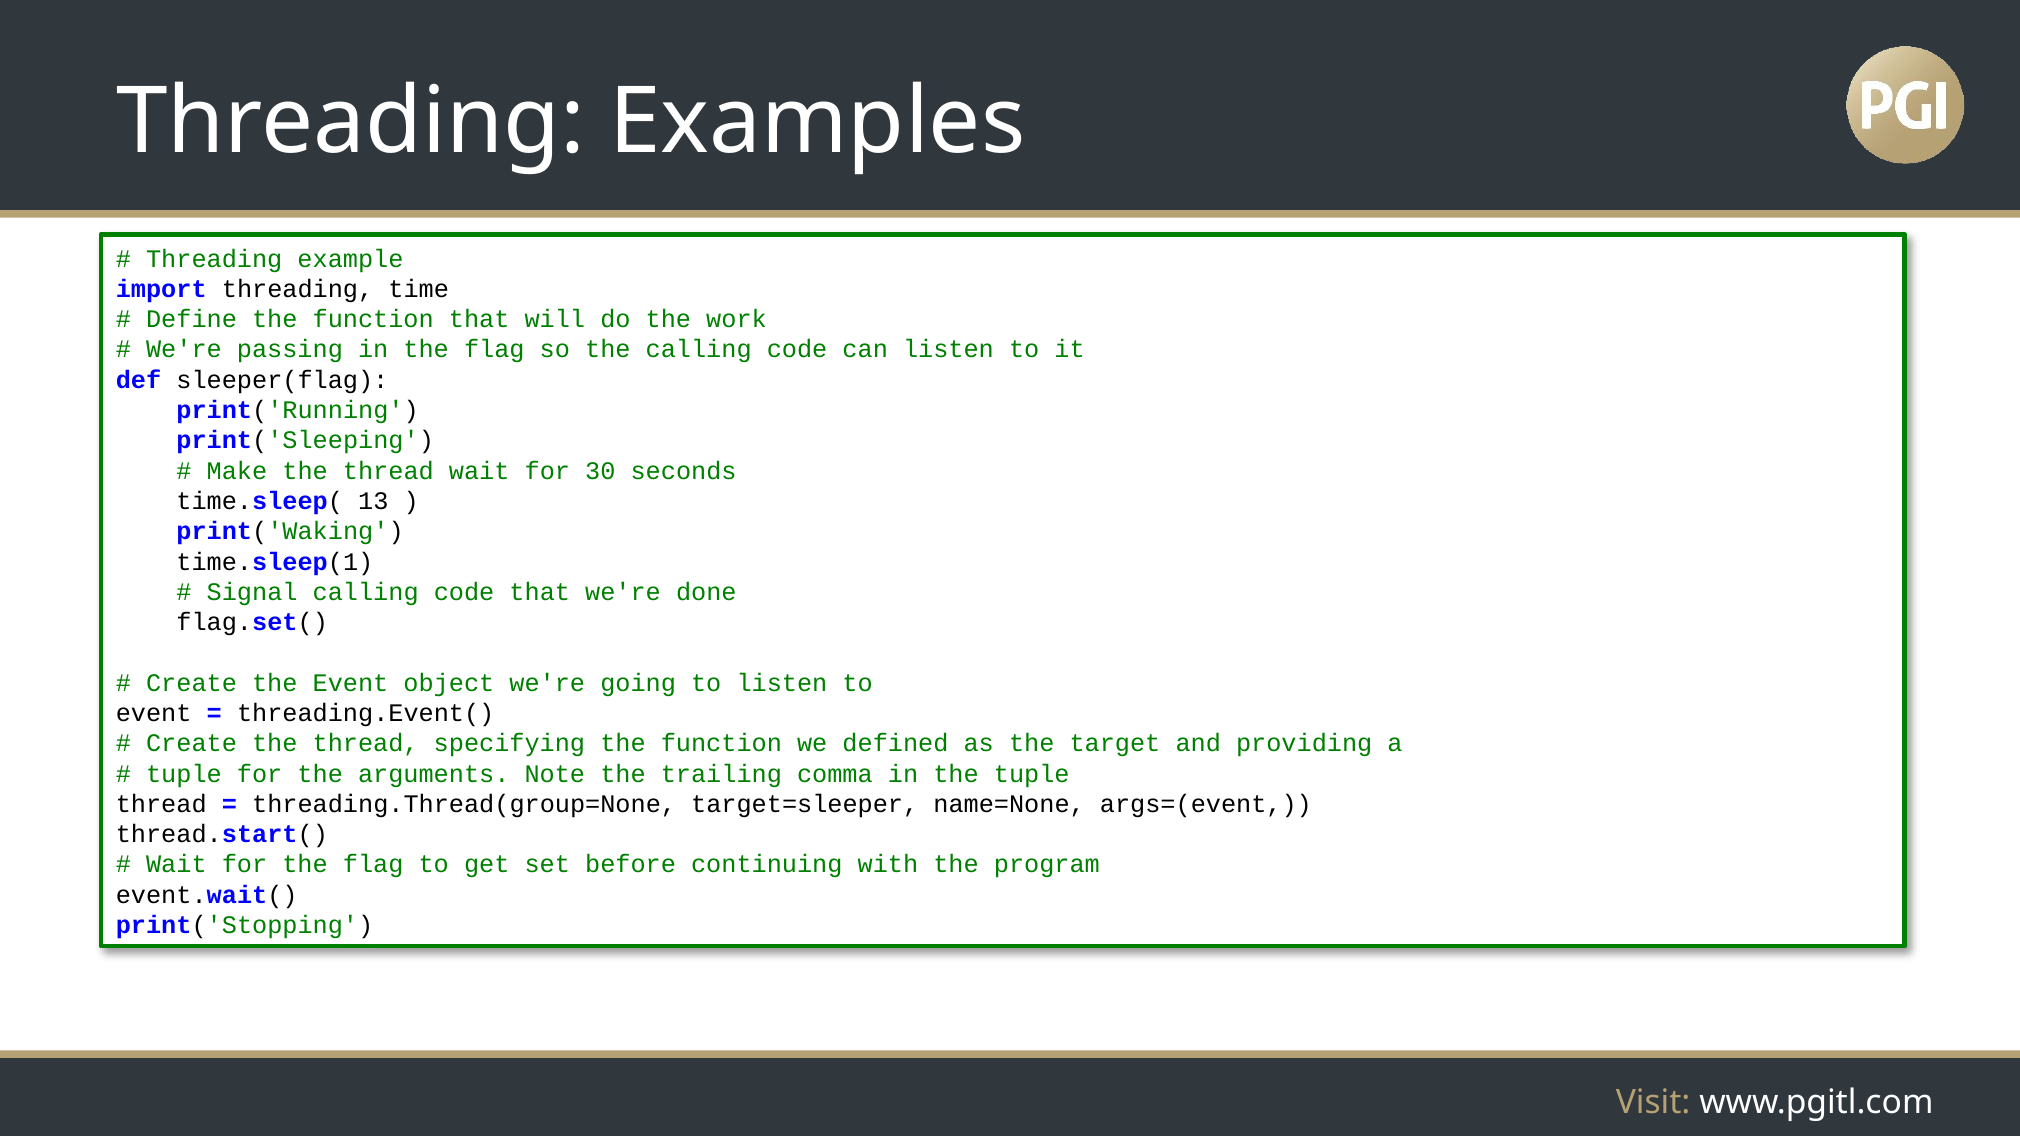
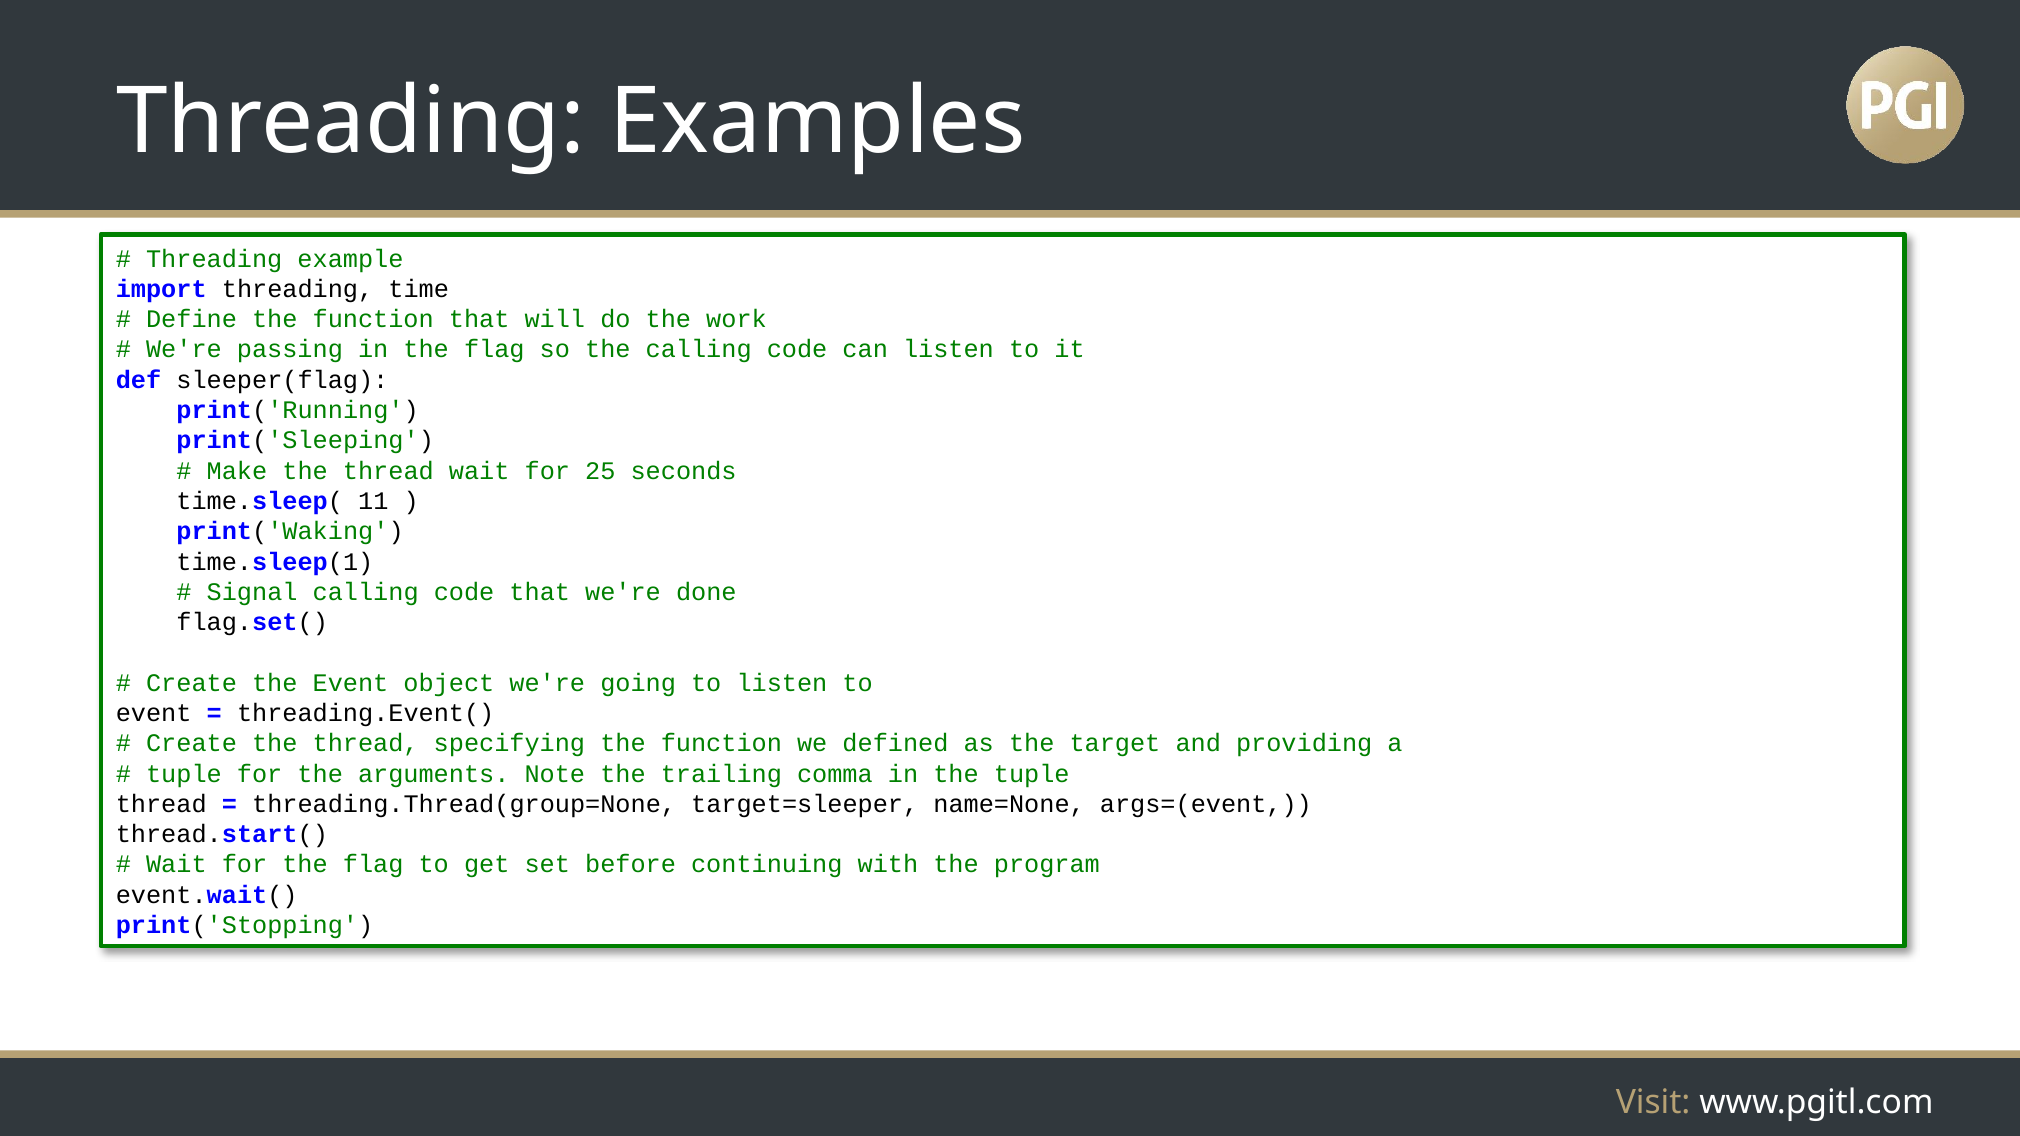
30: 30 -> 25
13: 13 -> 11
